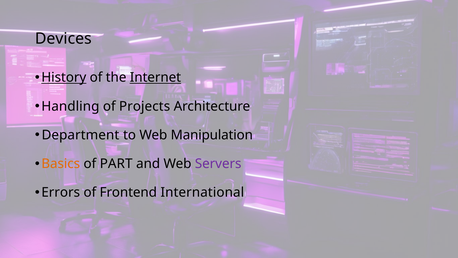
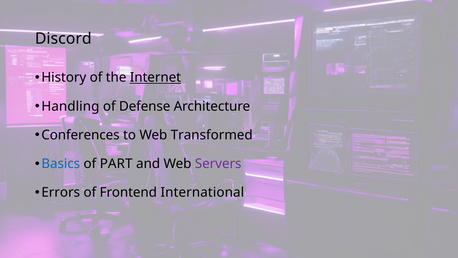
Devices: Devices -> Discord
History underline: present -> none
Projects: Projects -> Defense
Department: Department -> Conferences
Manipulation: Manipulation -> Transformed
Basics colour: orange -> blue
